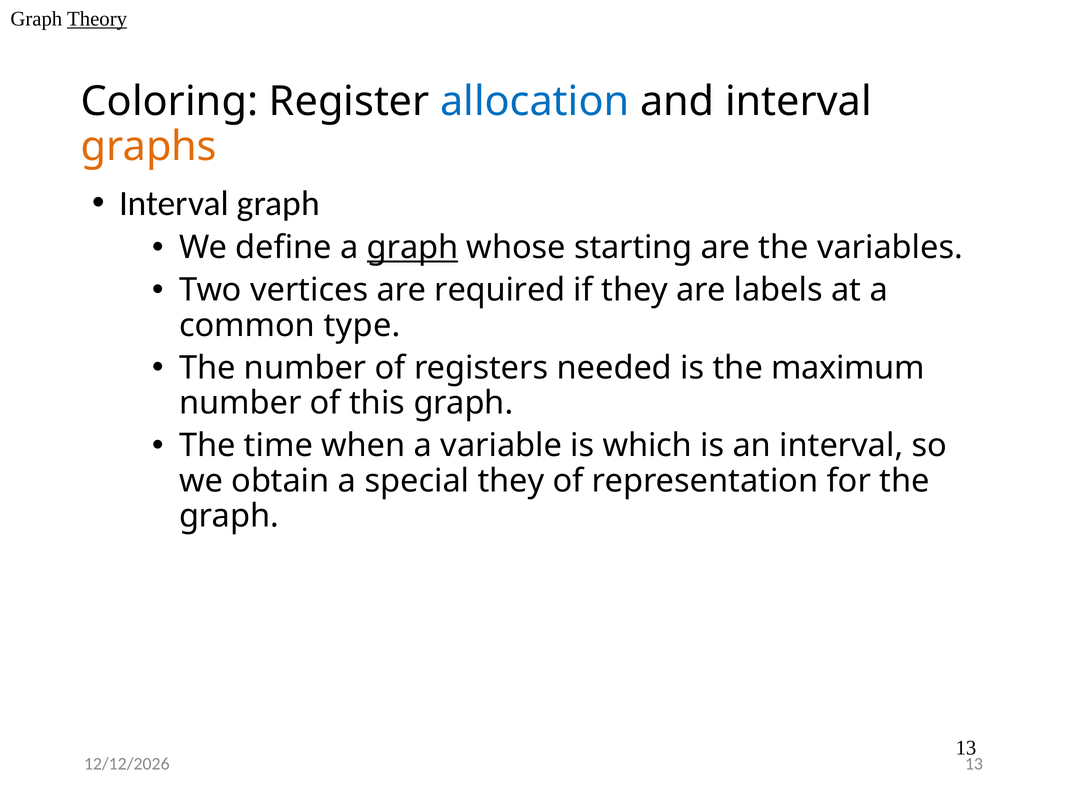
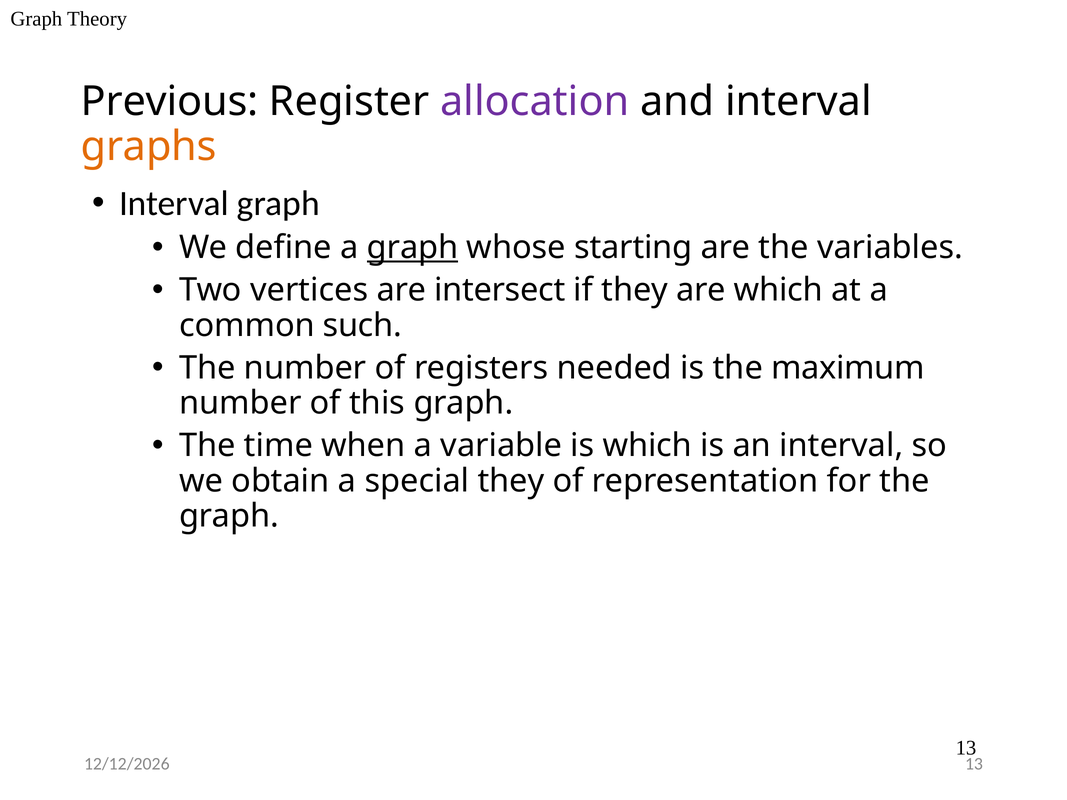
Theory underline: present -> none
Coloring: Coloring -> Previous
allocation colour: blue -> purple
required: required -> intersect
are labels: labels -> which
type: type -> such
